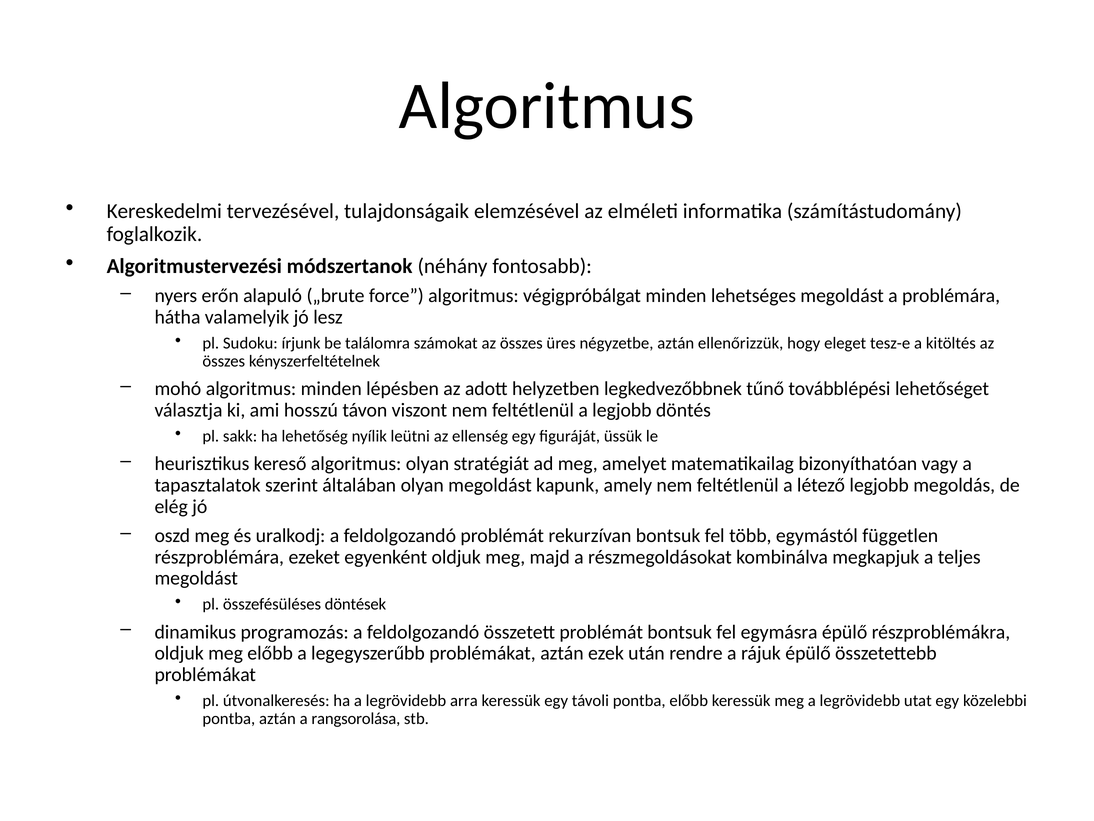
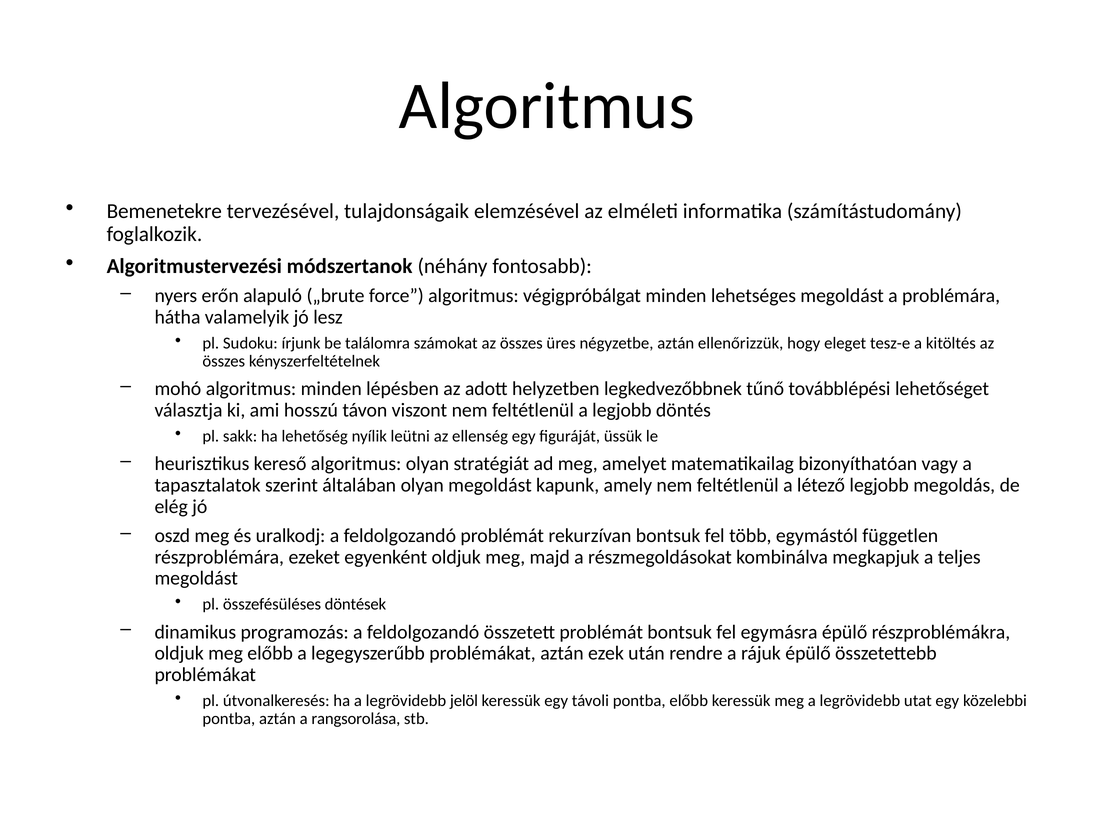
Kereskedelmi: Kereskedelmi -> Bemenetekre
arra: arra -> jelöl
